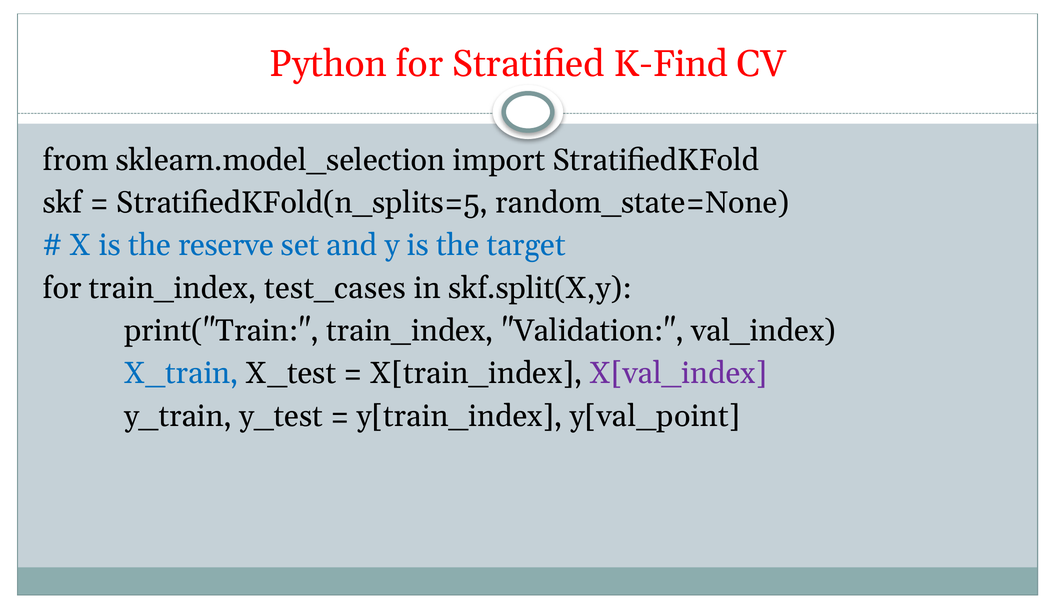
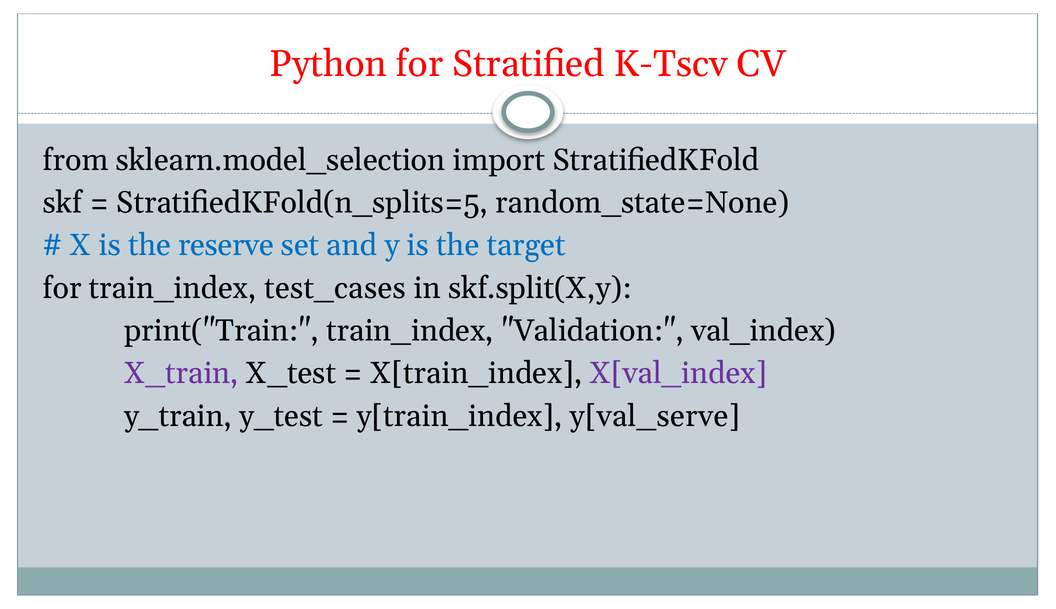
K-Find: K-Find -> K-Tscv
X_train colour: blue -> purple
y[val_point: y[val_point -> y[val_serve
